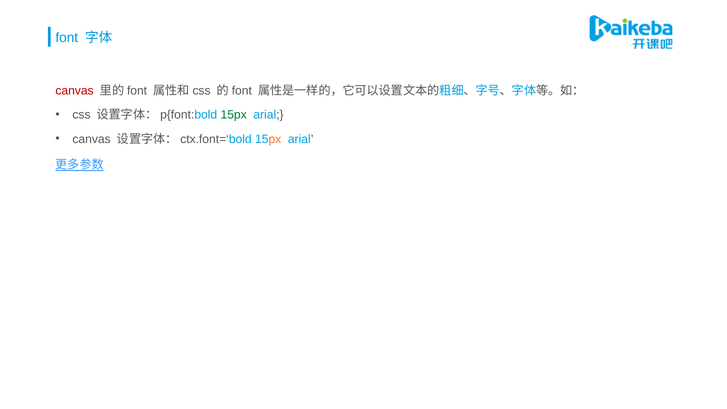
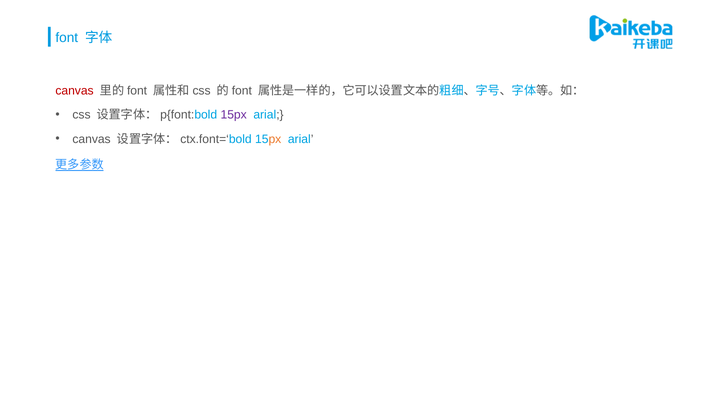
15px at (234, 115) colour: green -> purple
